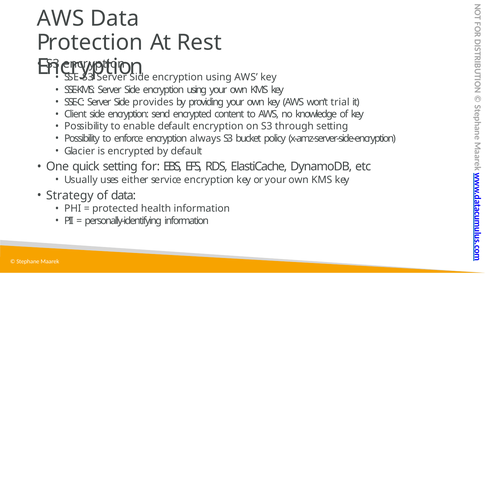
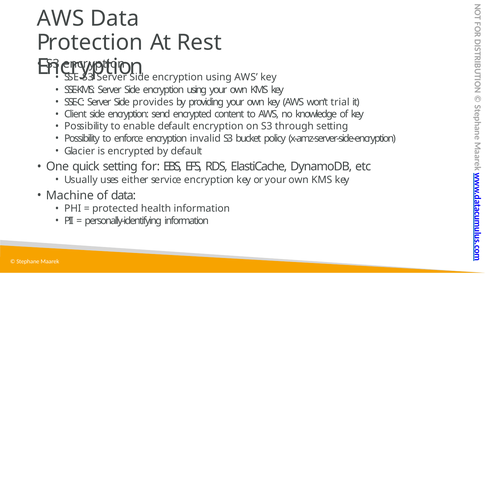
always: always -> invalid
Strategy: Strategy -> Machine
